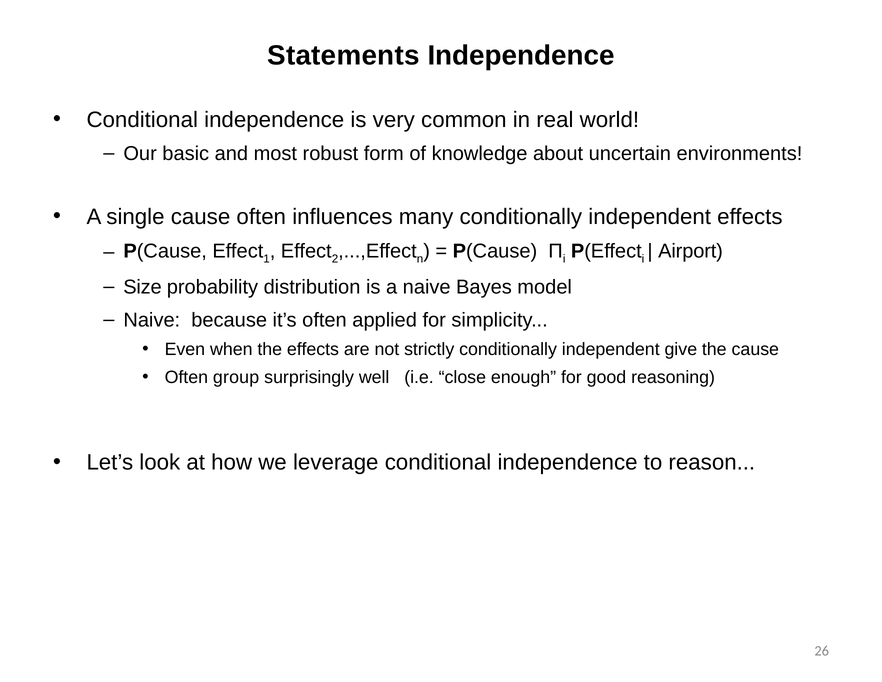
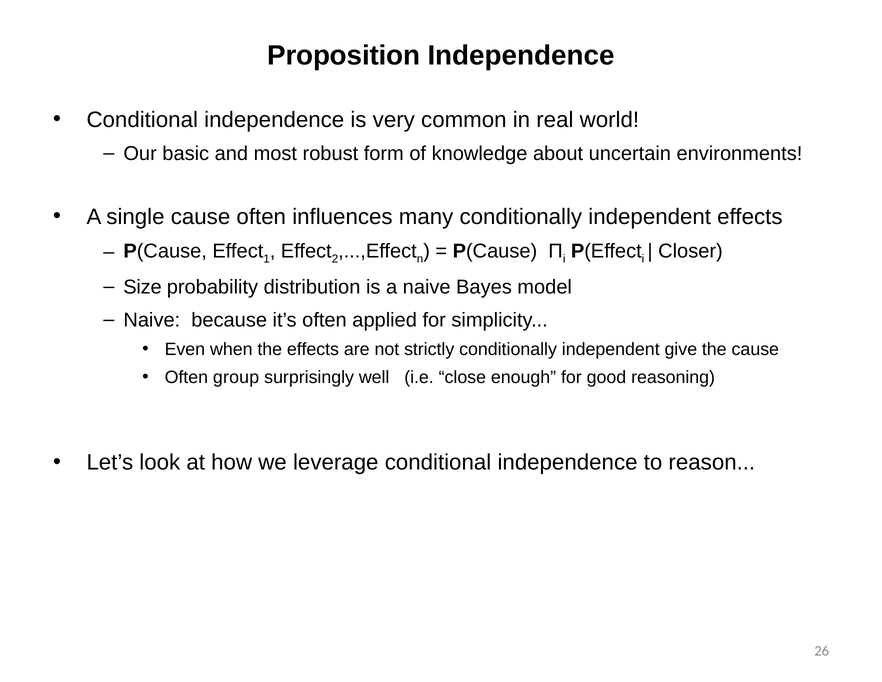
Statements: Statements -> Proposition
Airport: Airport -> Closer
